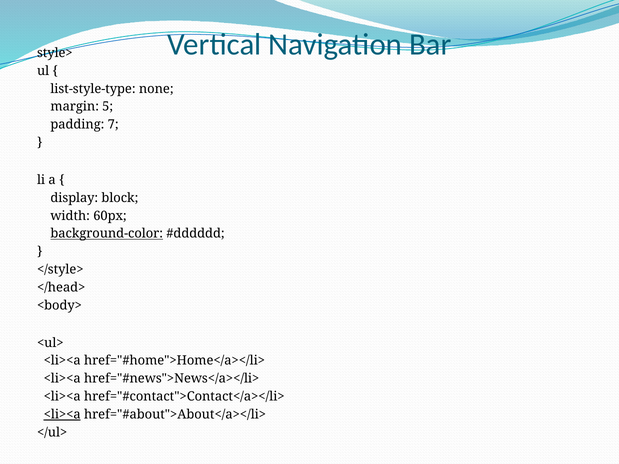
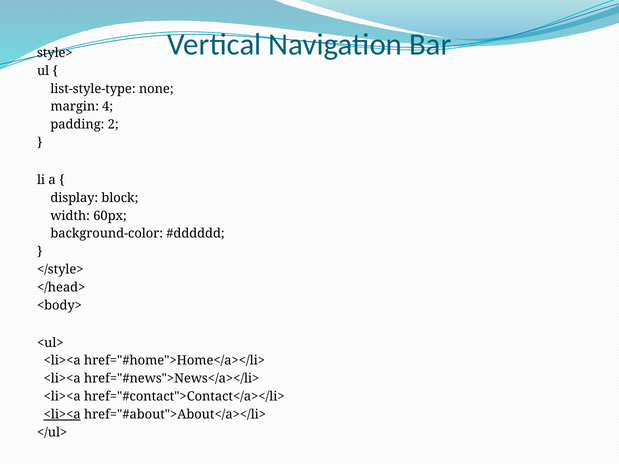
5: 5 -> 4
7: 7 -> 2
background-color underline: present -> none
